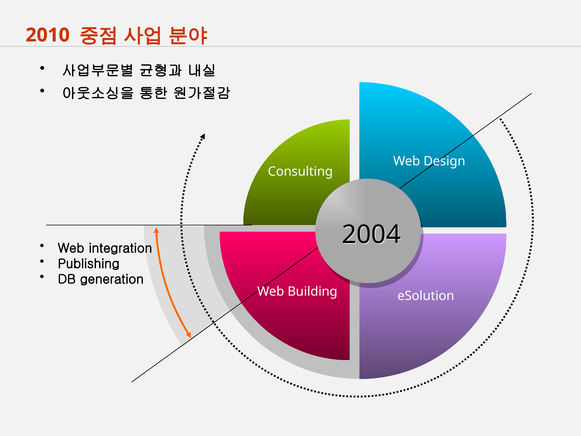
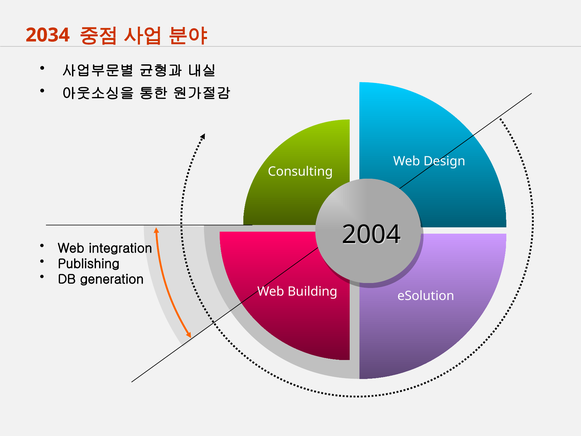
2010: 2010 -> 2034
